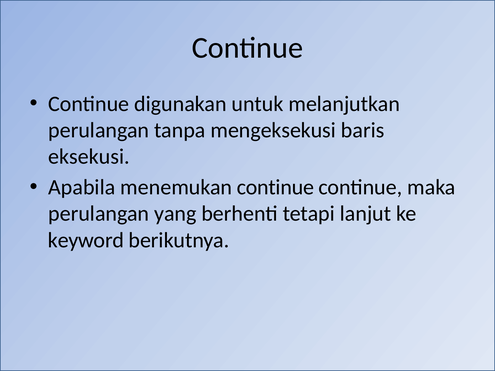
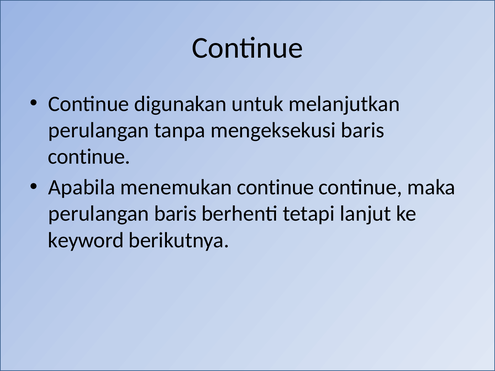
eksekusi at (89, 157): eksekusi -> continue
perulangan yang: yang -> baris
